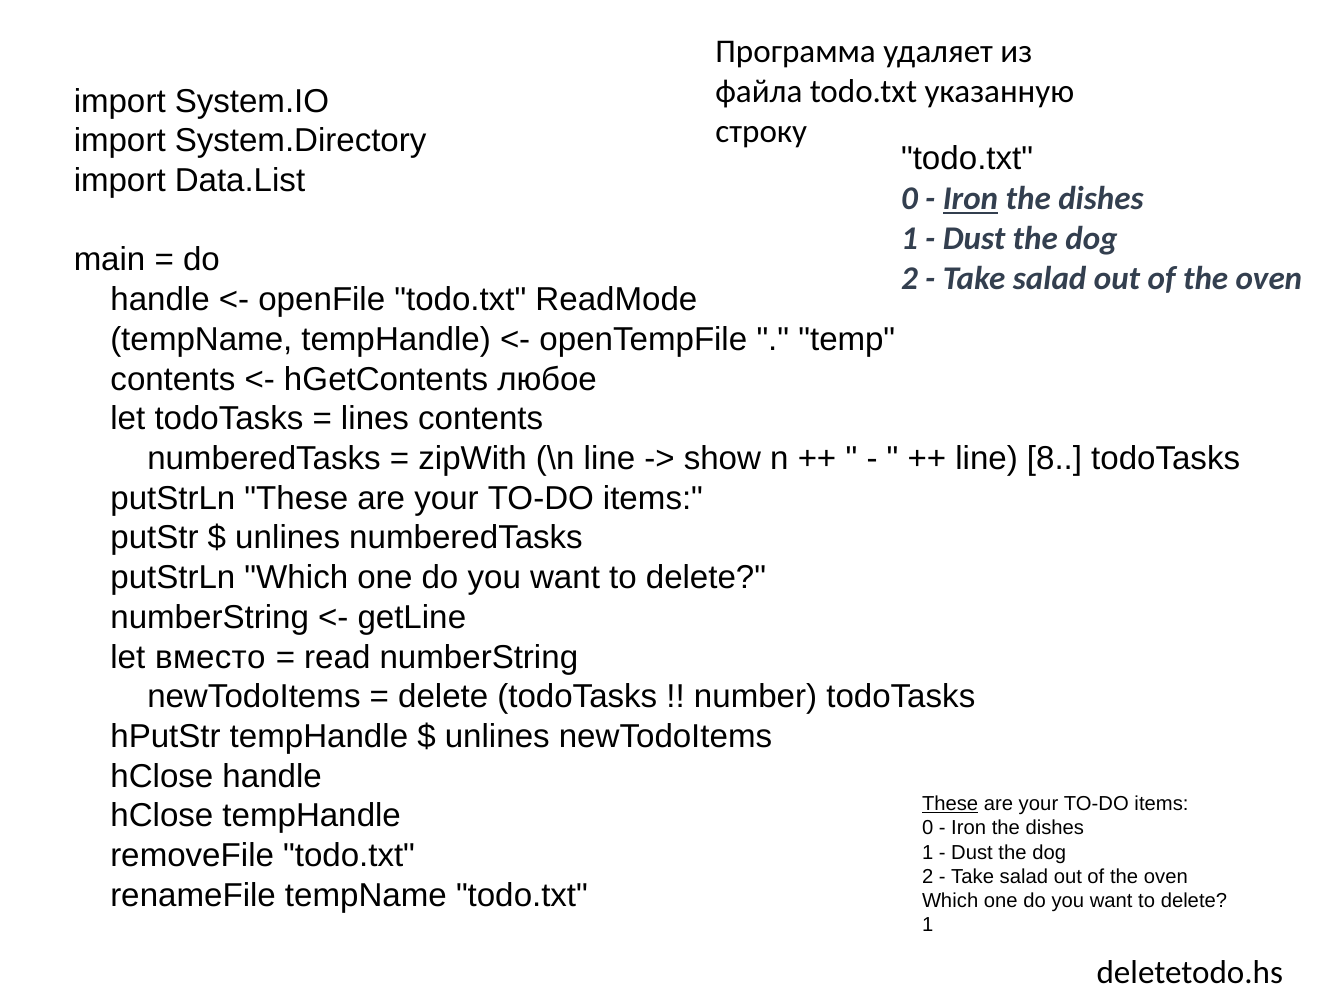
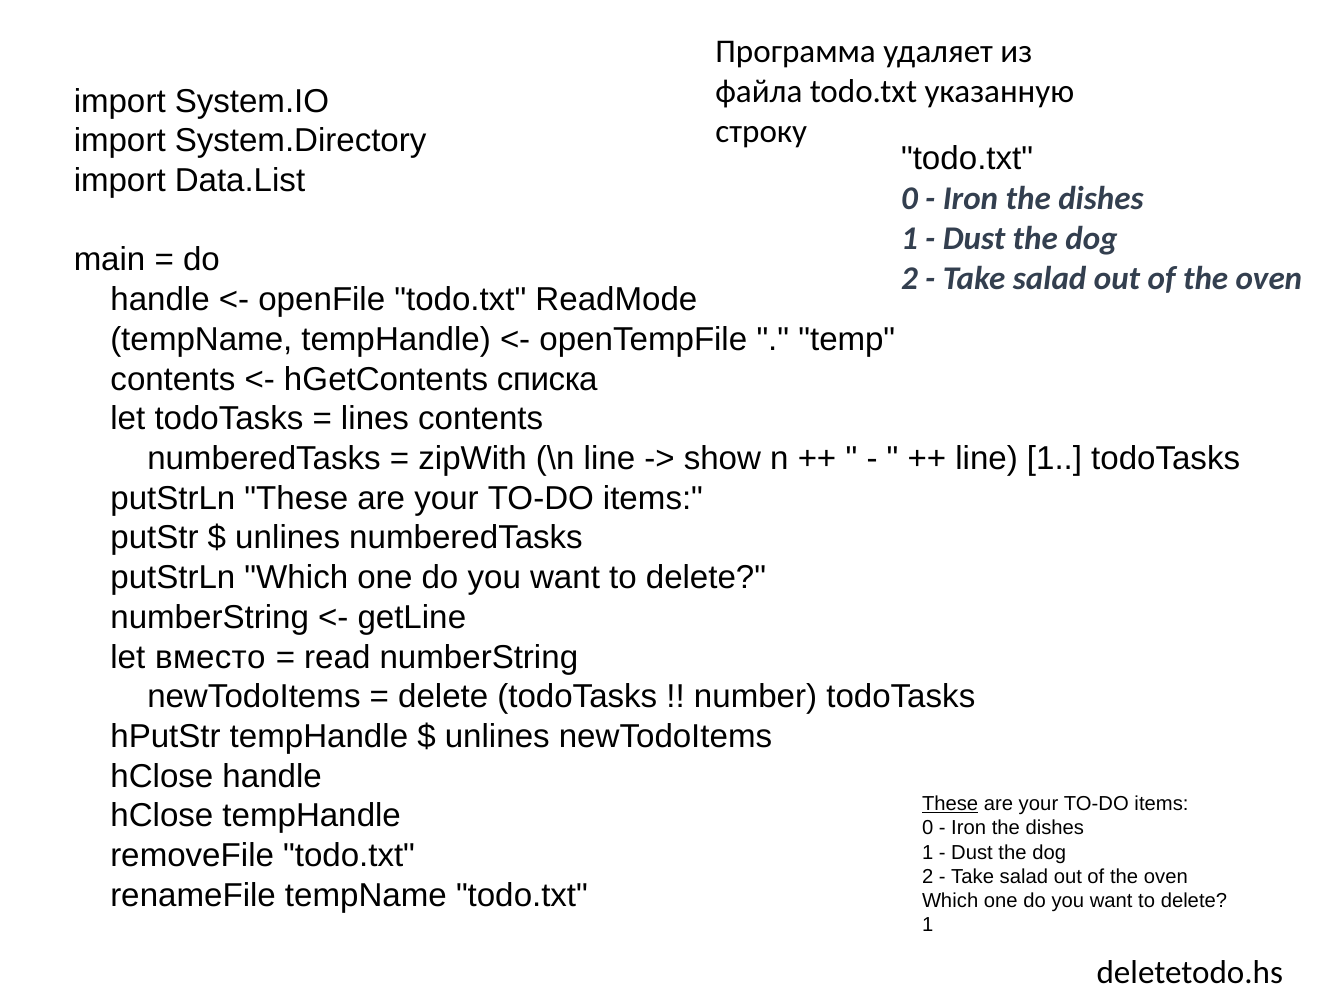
Iron at (970, 199) underline: present -> none
любое: любое -> списка
line 8: 8 -> 1
